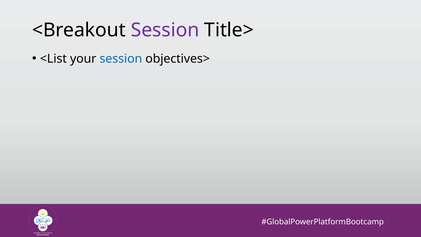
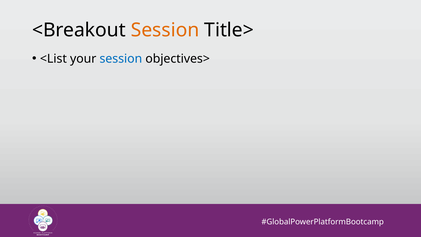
Session at (165, 30) colour: purple -> orange
